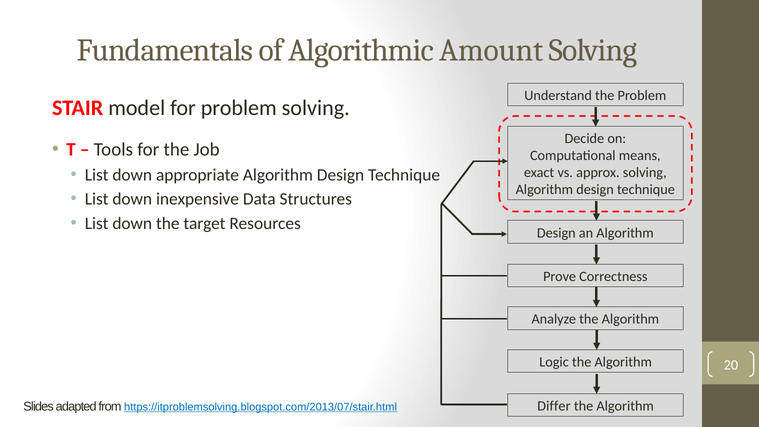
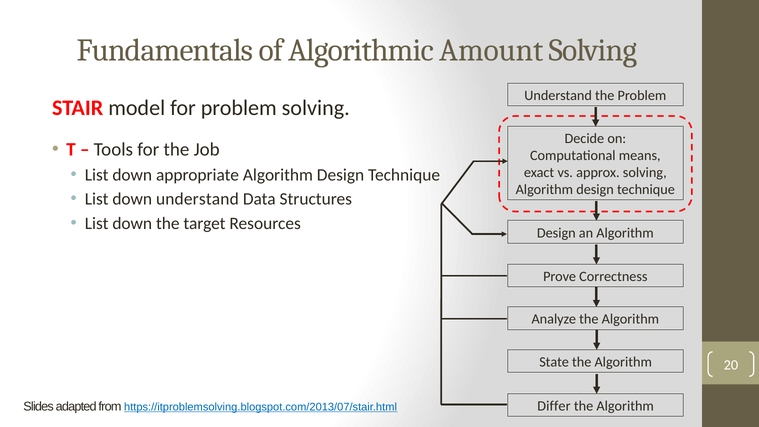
down inexpensive: inexpensive -> understand
Logic: Logic -> State
